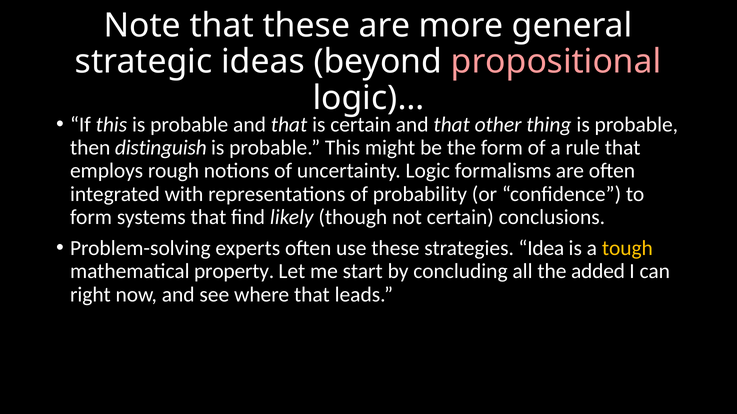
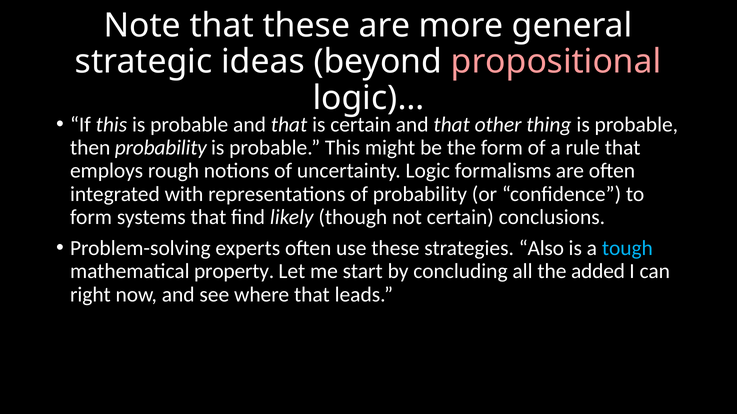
then distinguish: distinguish -> probability
Idea: Idea -> Also
tough colour: yellow -> light blue
